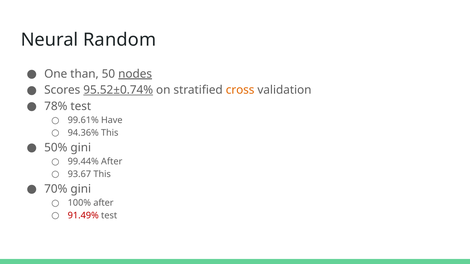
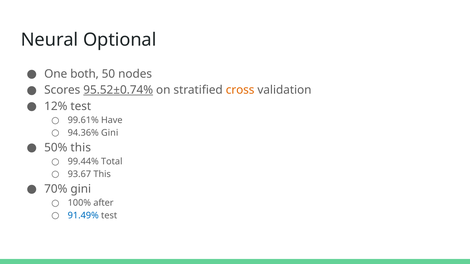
Random: Random -> Optional
than: than -> both
nodes underline: present -> none
78%: 78% -> 12%
94.36% This: This -> Gini
50% gini: gini -> this
99.44% After: After -> Total
91.49% colour: red -> blue
